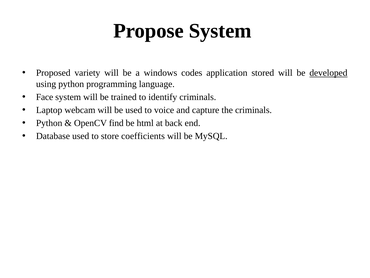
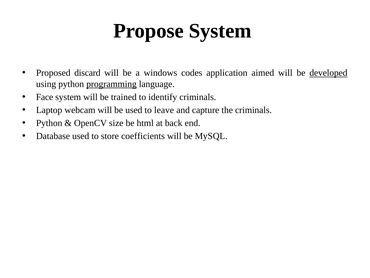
variety: variety -> discard
stored: stored -> aimed
programming underline: none -> present
voice: voice -> leave
find: find -> size
